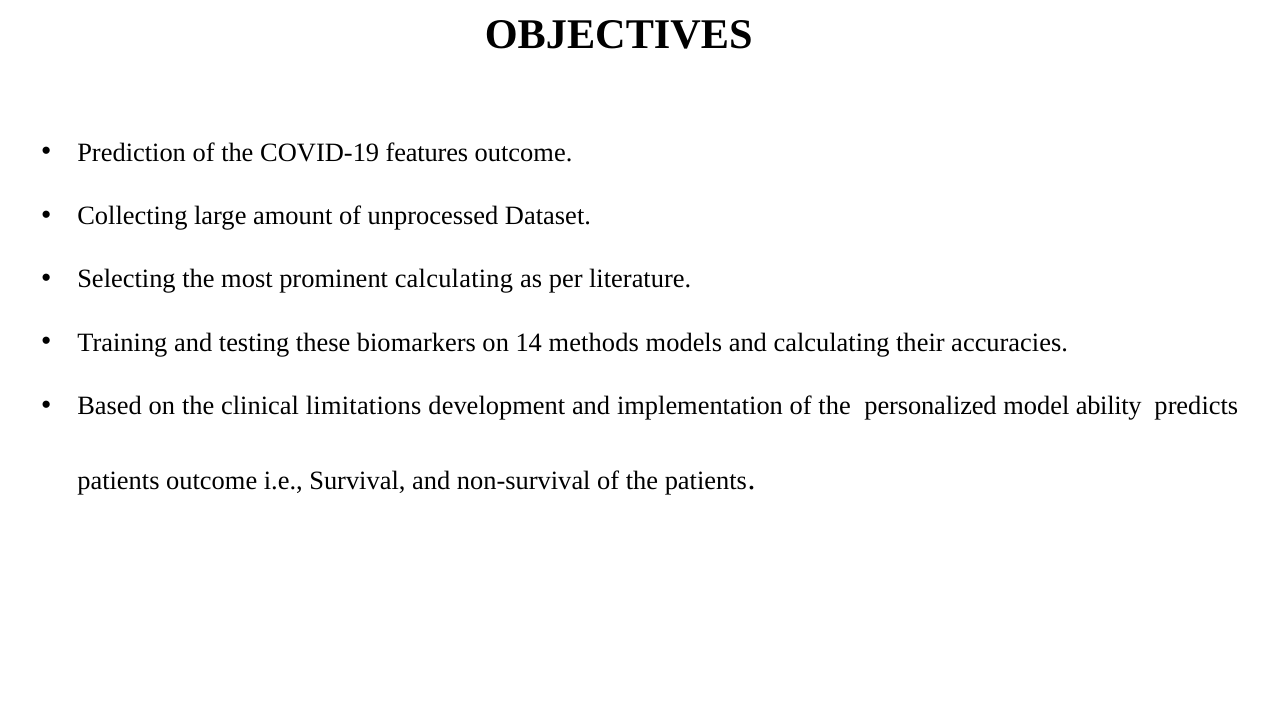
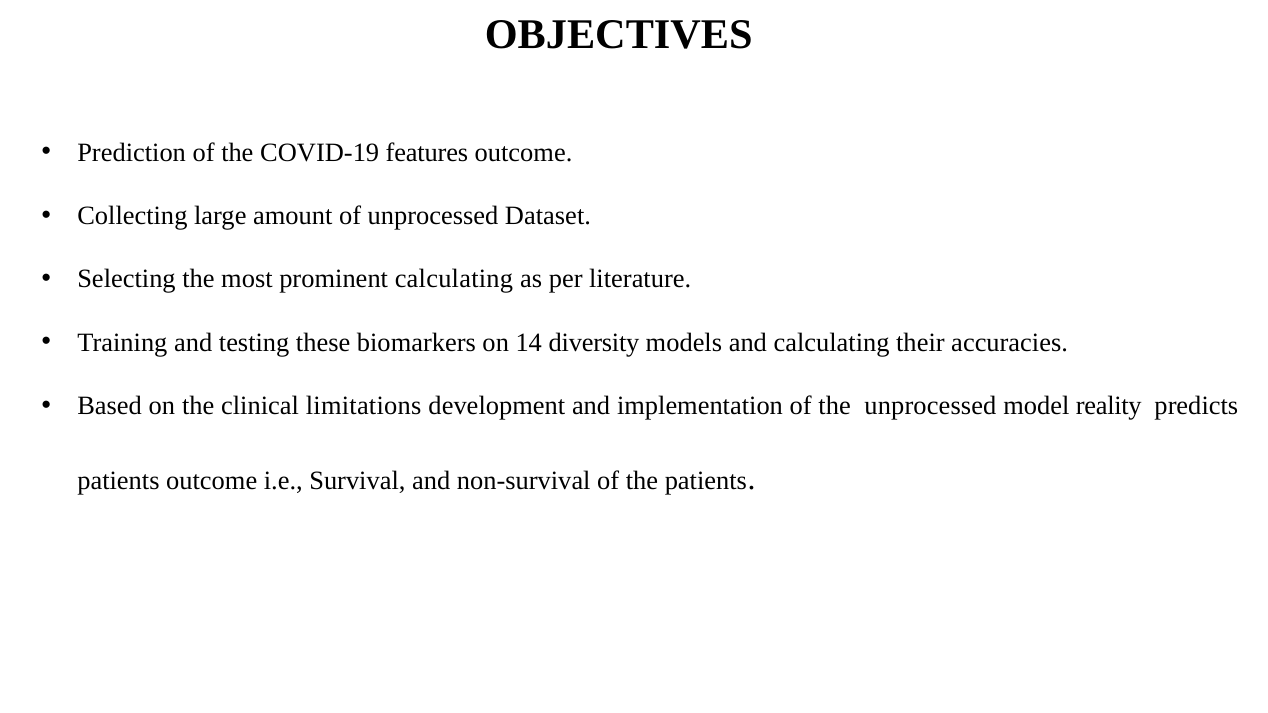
methods: methods -> diversity
the personalized: personalized -> unprocessed
ability: ability -> reality
